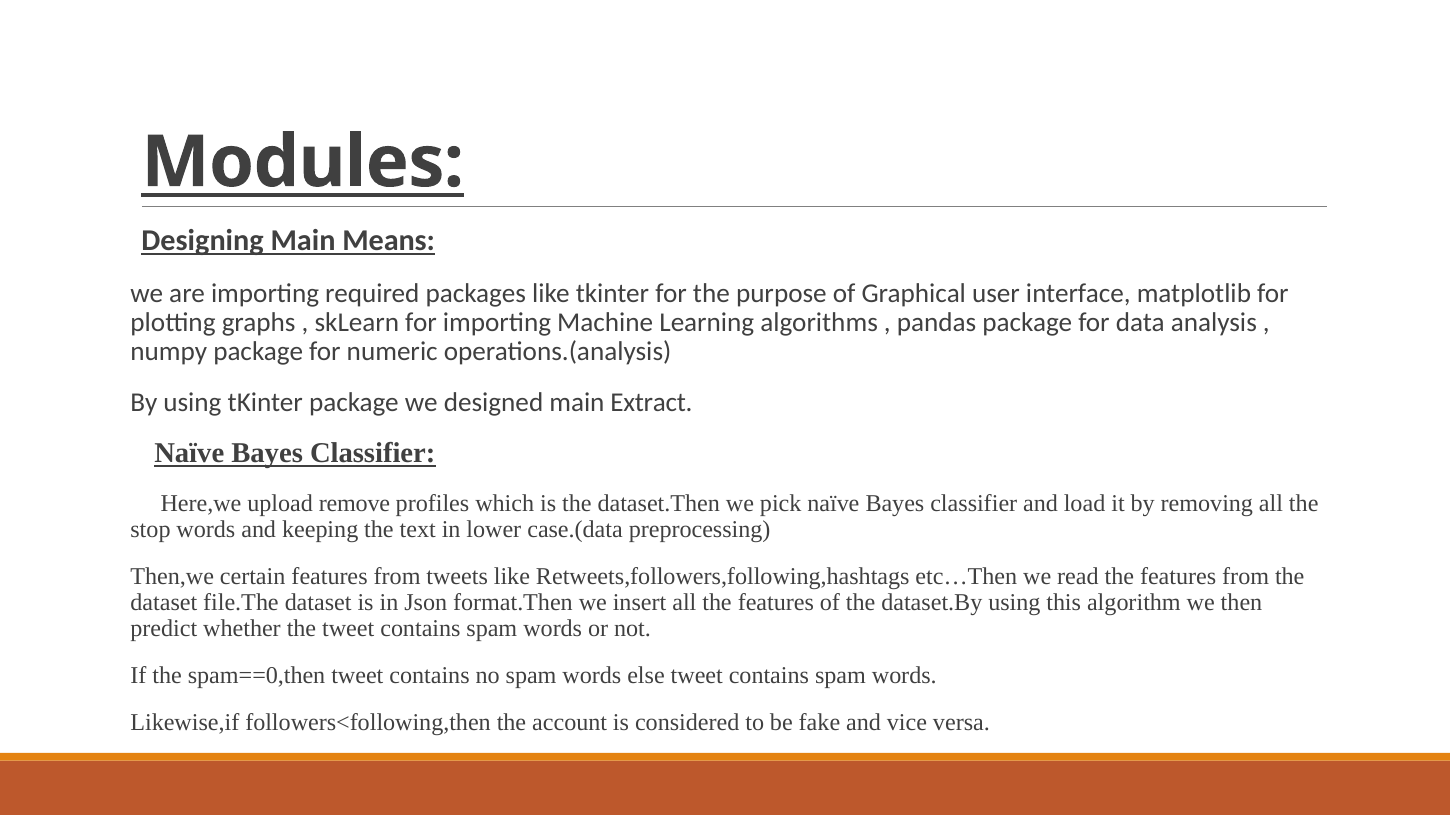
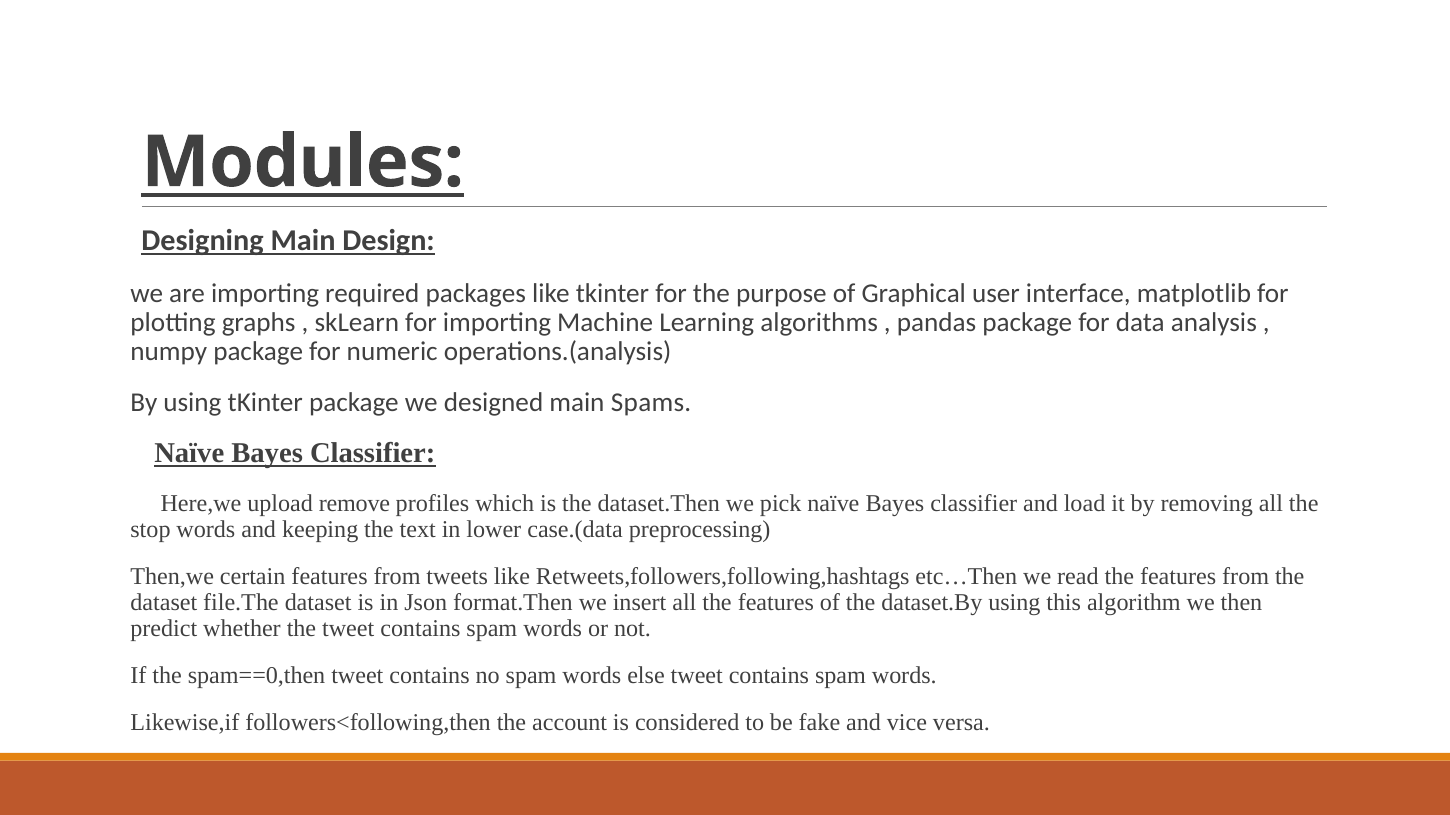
Means: Means -> Design
Extract: Extract -> Spams
